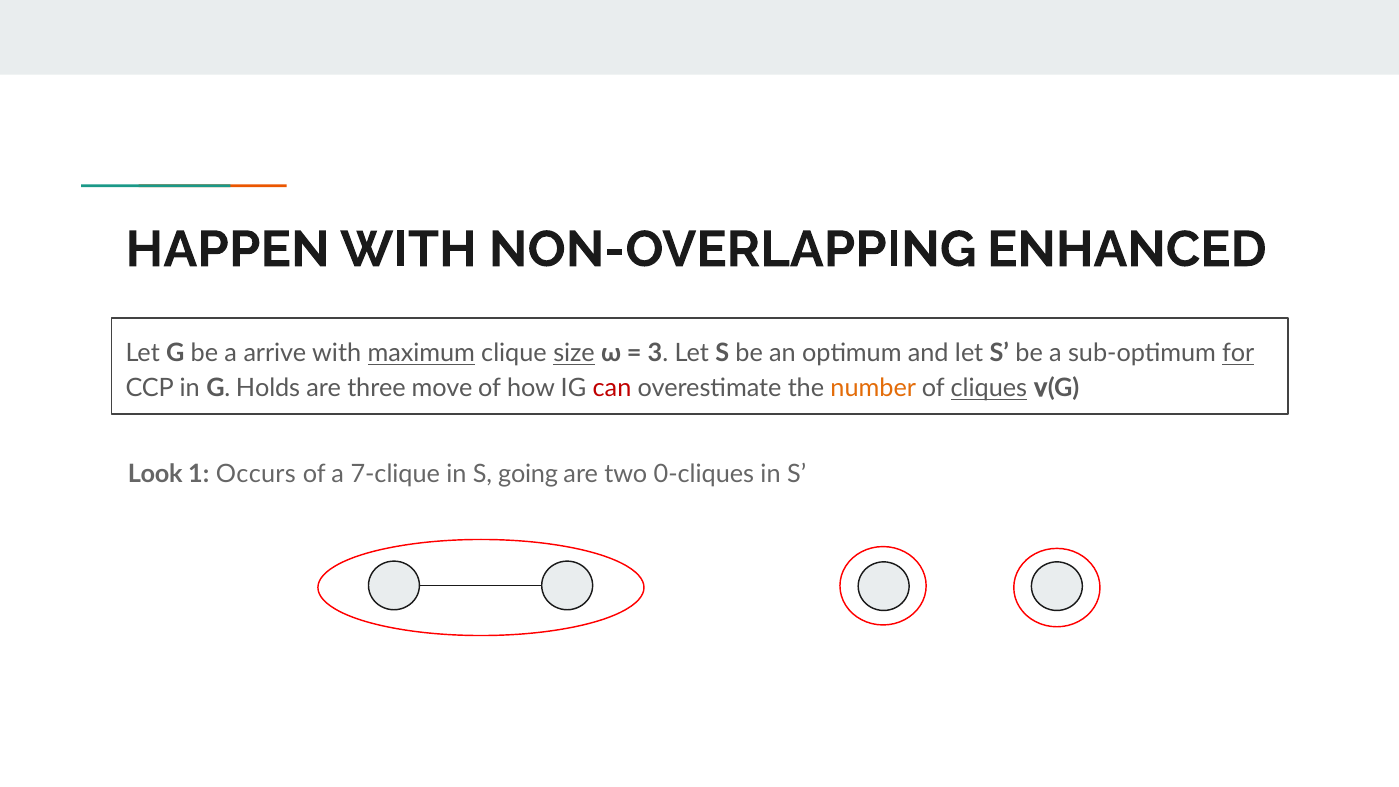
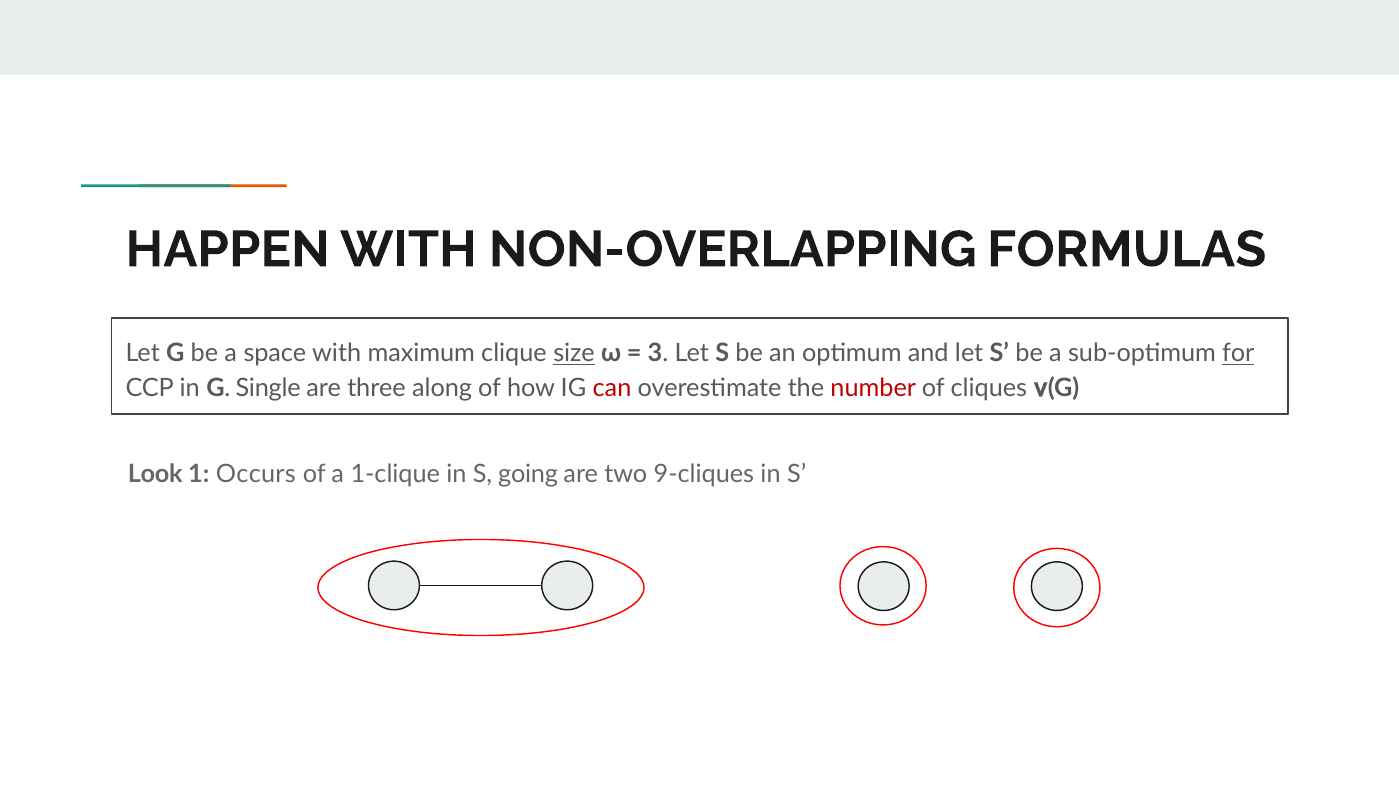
ENHANCED: ENHANCED -> FORMULAS
arrive: arrive -> space
maximum underline: present -> none
Holds: Holds -> Single
move: move -> along
number colour: orange -> red
cliques underline: present -> none
7-clique: 7-clique -> 1-clique
0-cliques: 0-cliques -> 9-cliques
